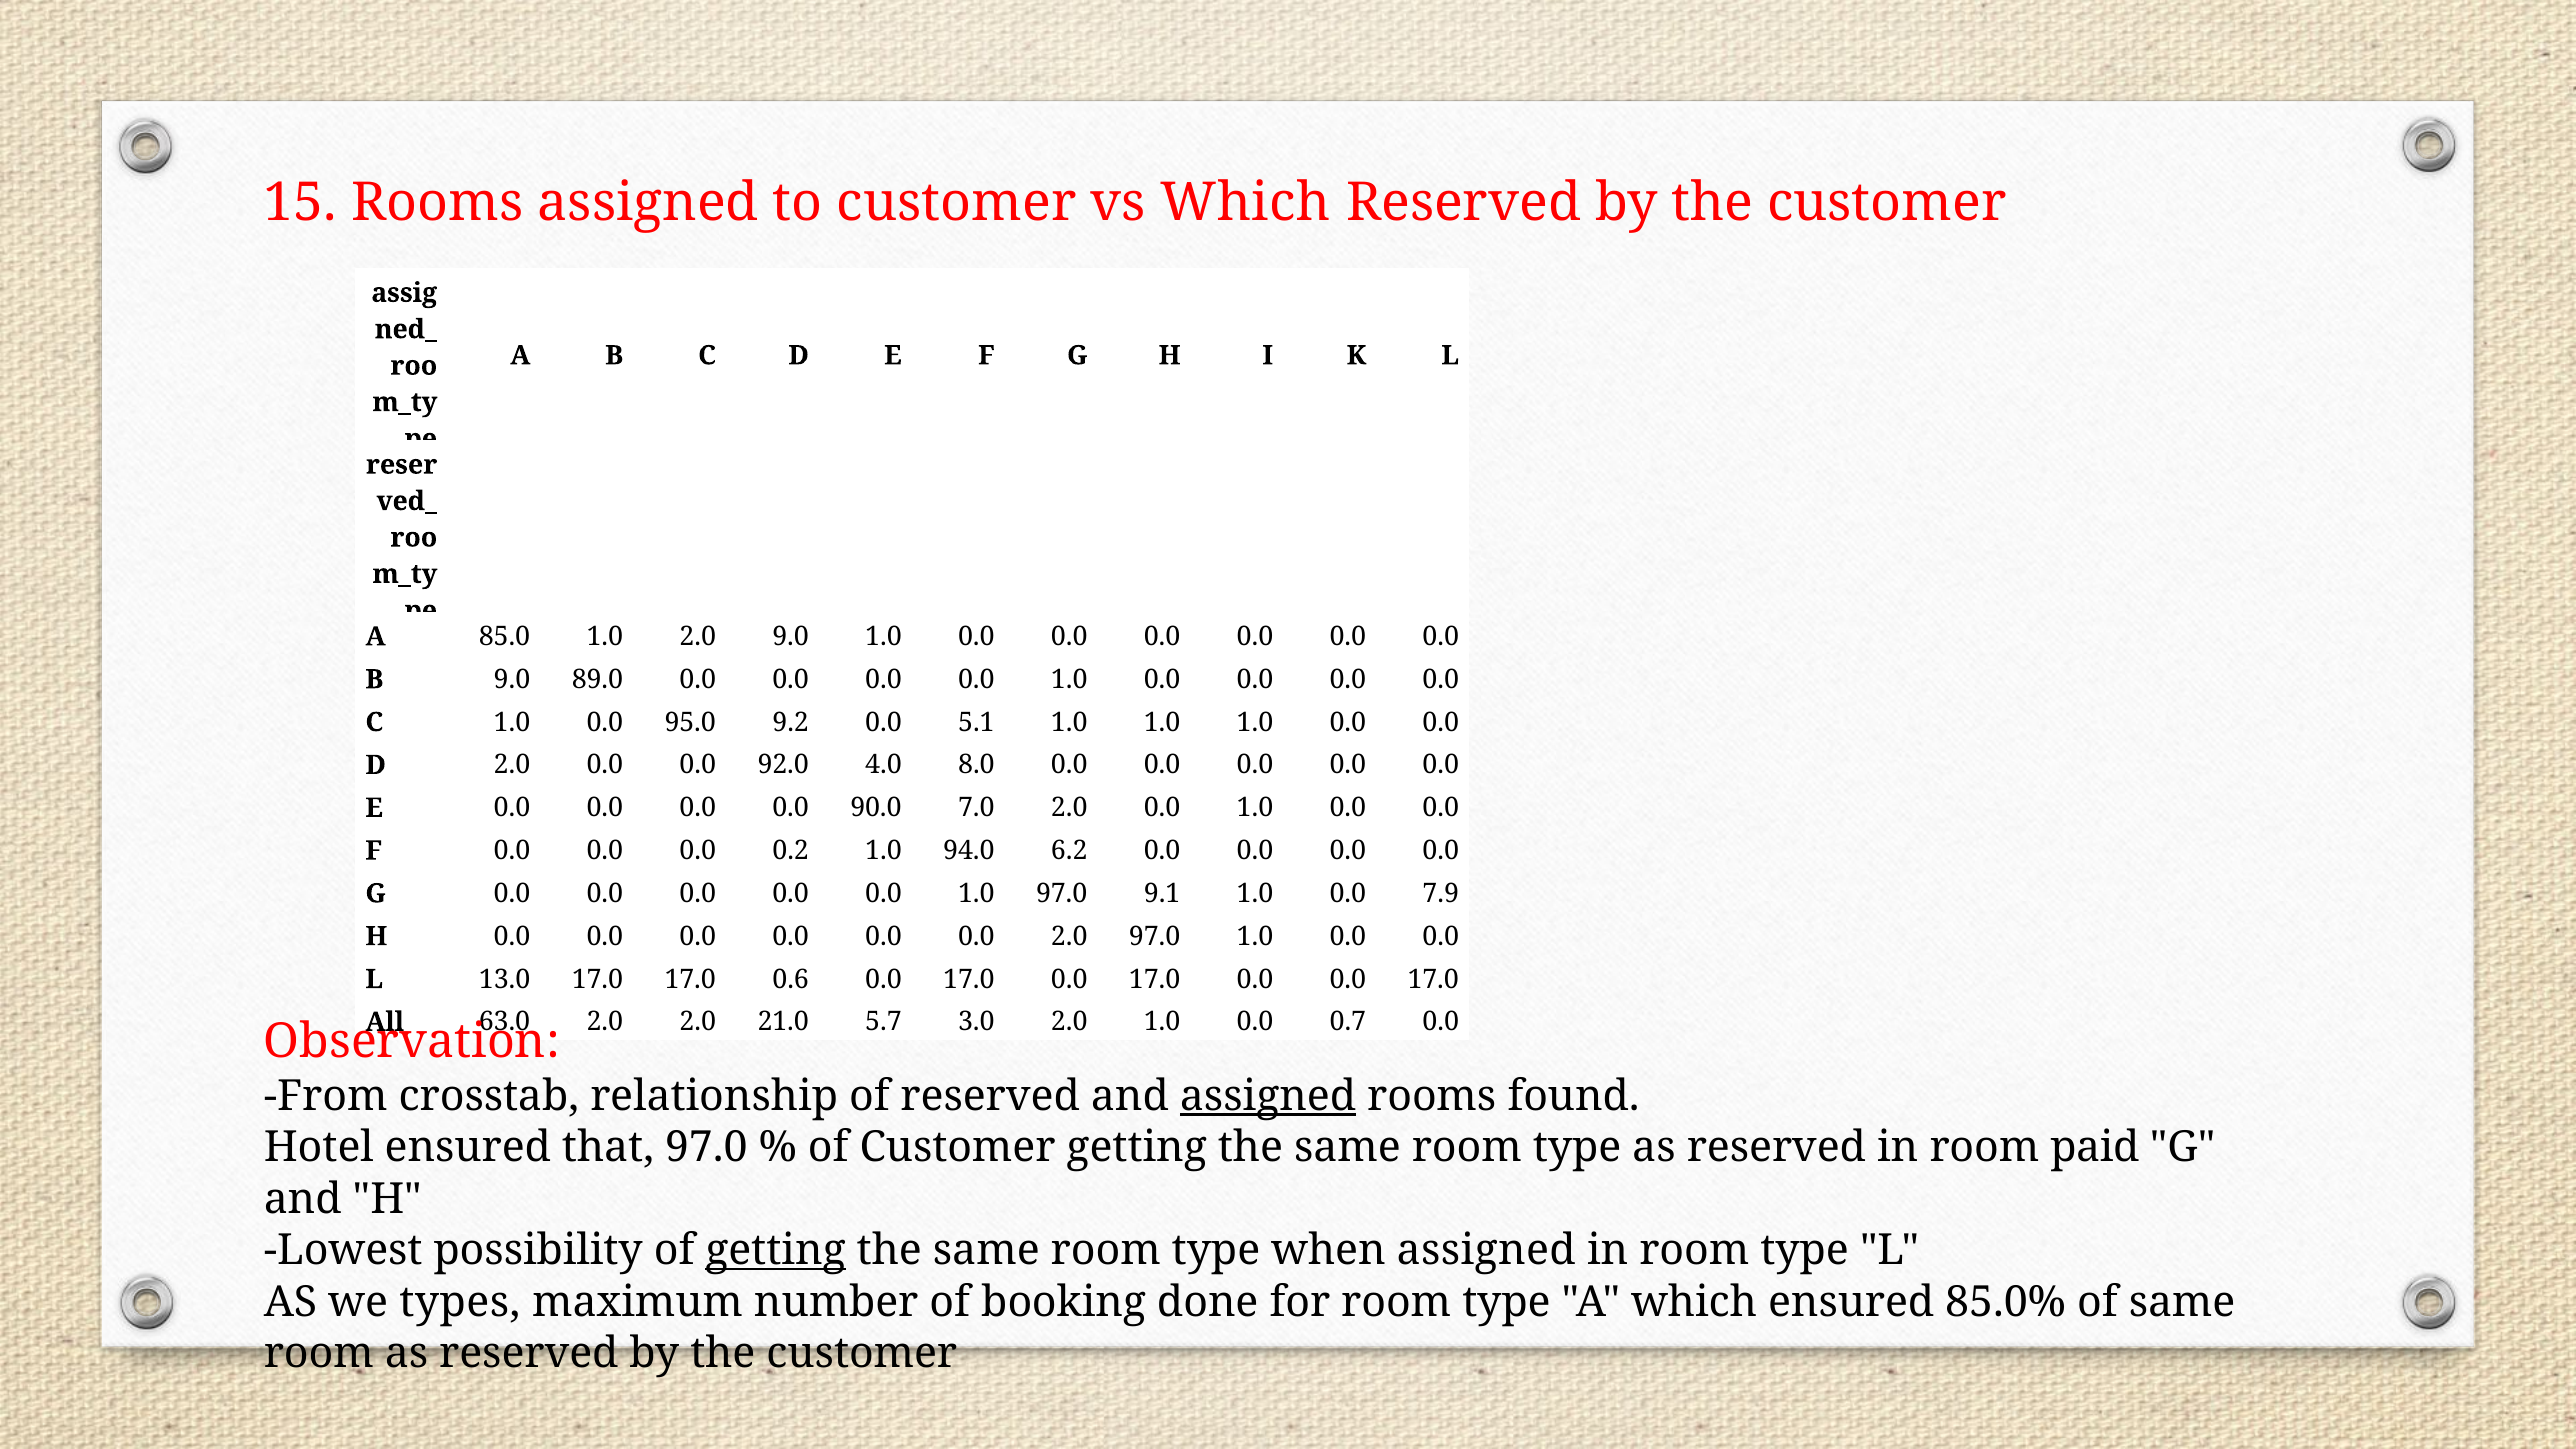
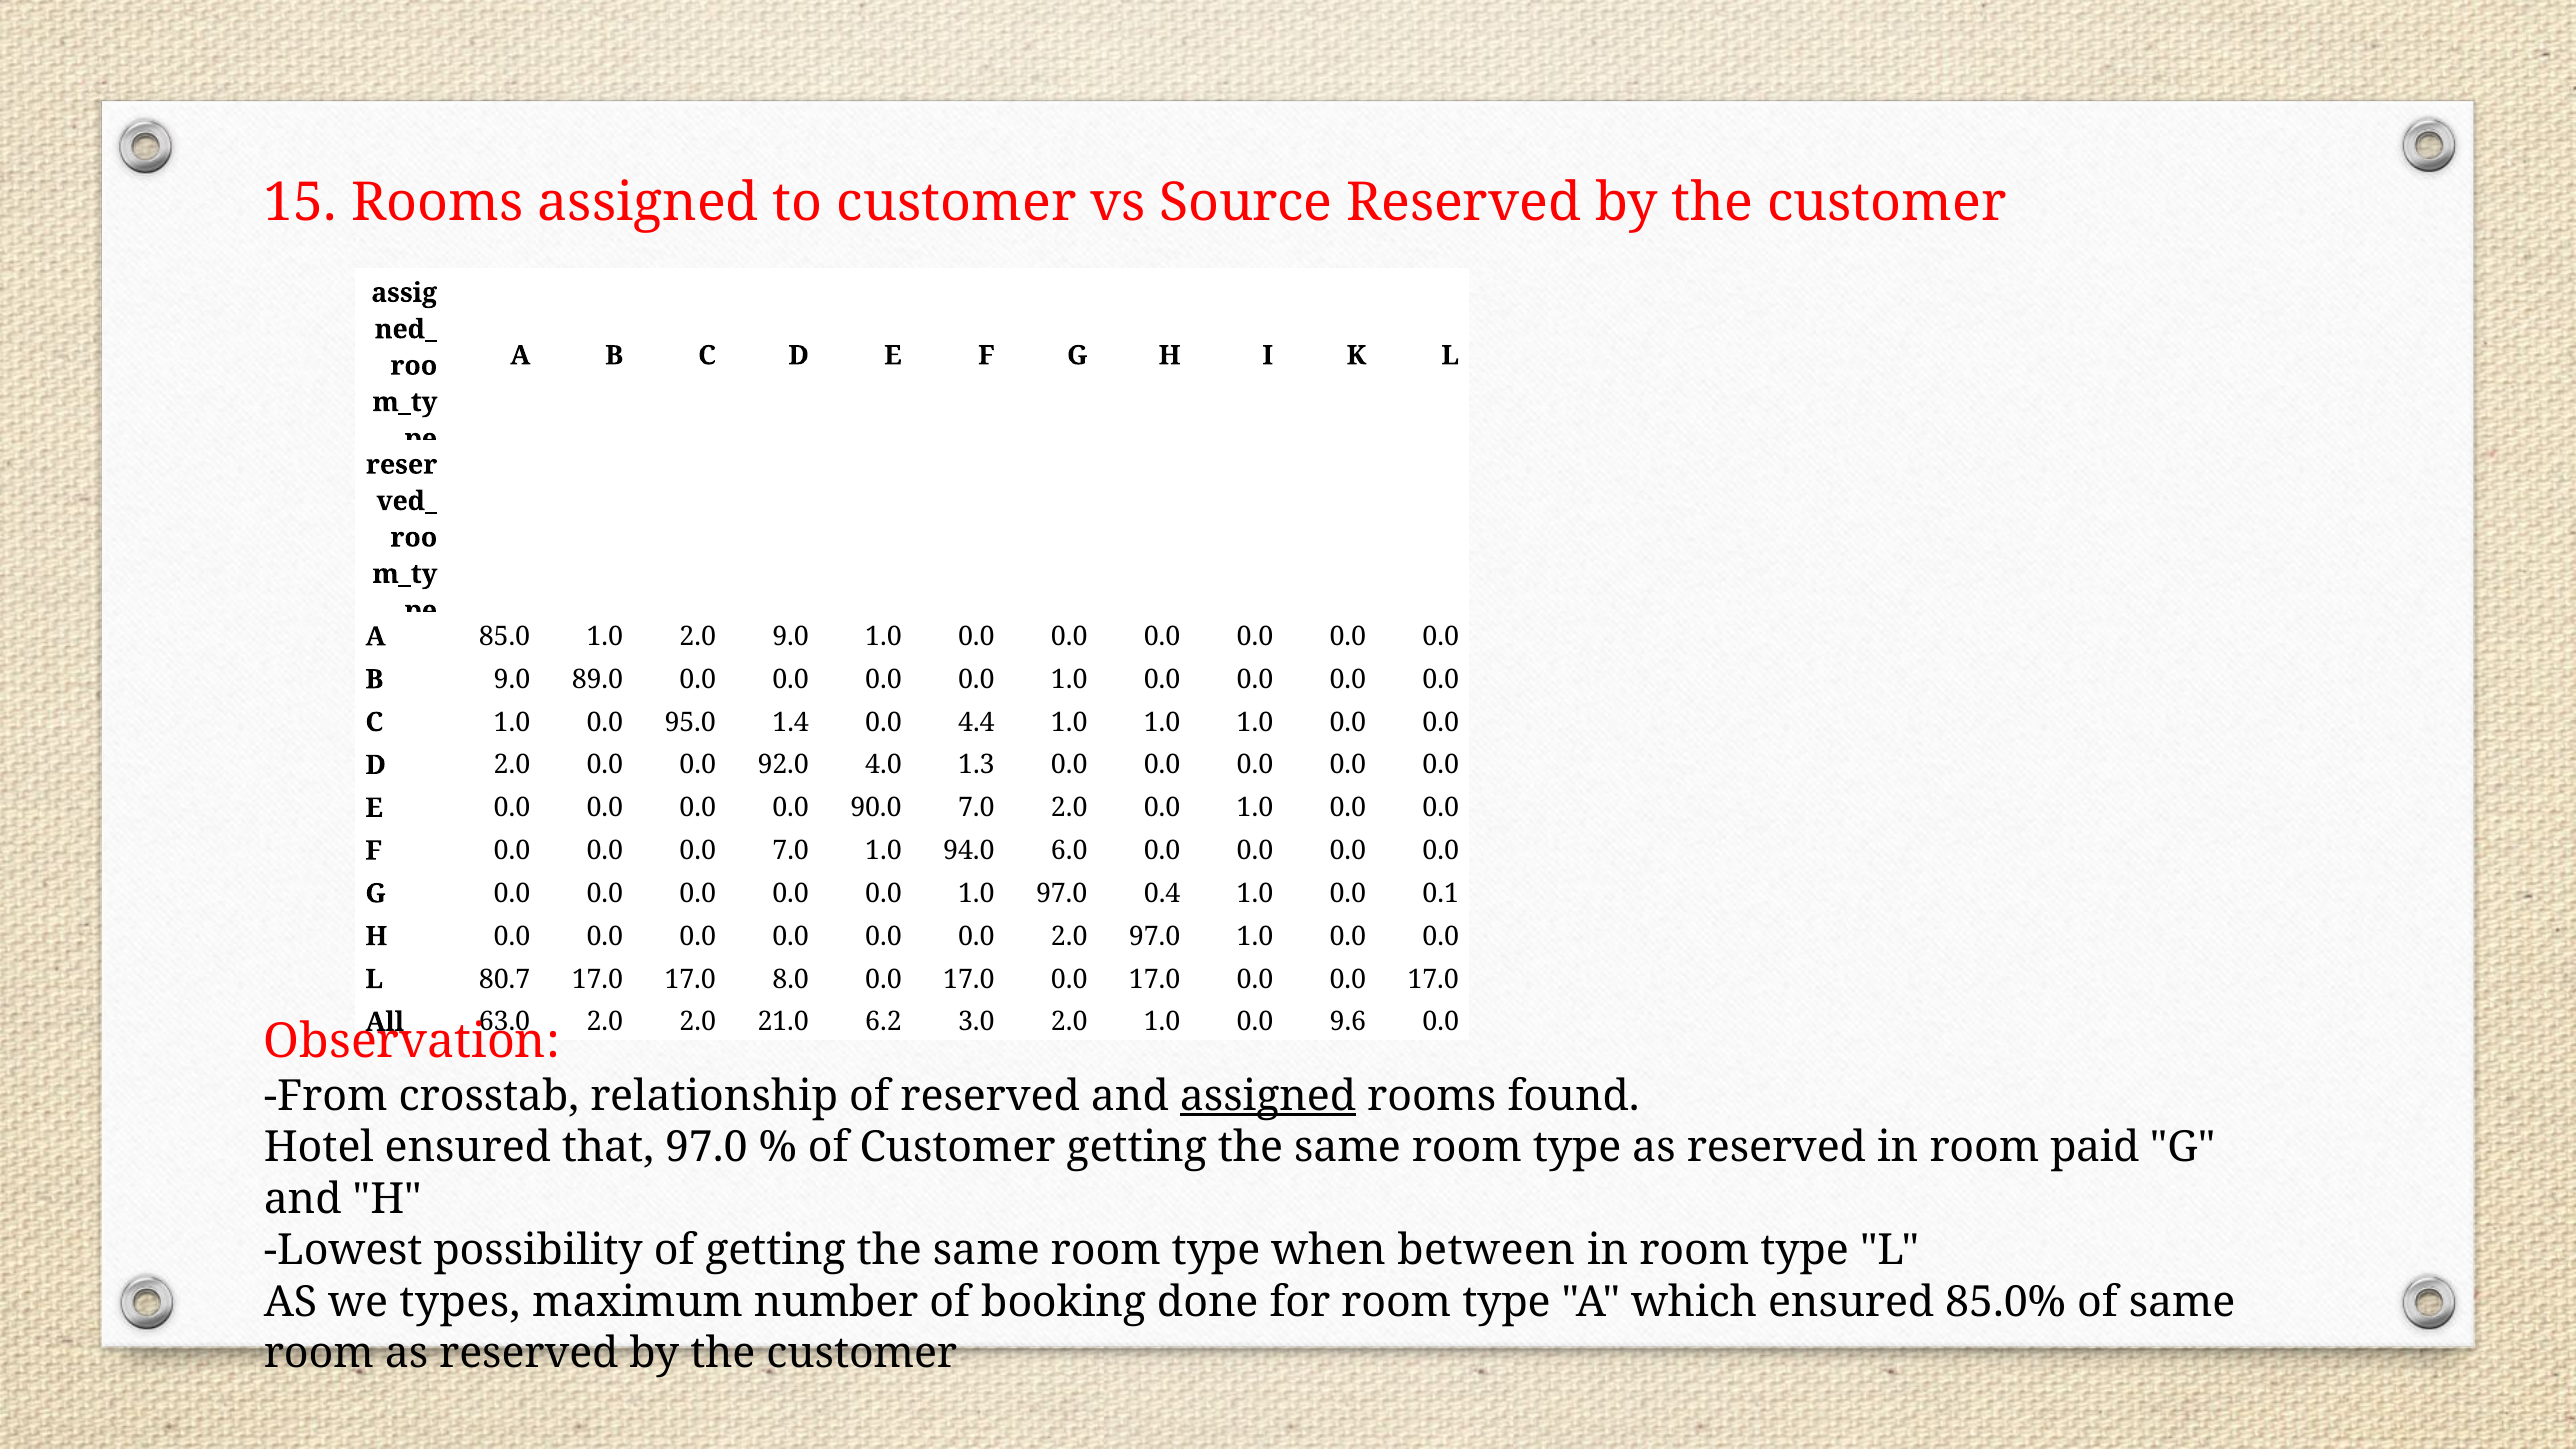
vs Which: Which -> Source
9.2: 9.2 -> 1.4
5.1: 5.1 -> 4.4
8.0: 8.0 -> 1.3
0.0 0.2: 0.2 -> 7.0
6.2: 6.2 -> 6.0
9.1: 9.1 -> 0.4
7.9: 7.9 -> 0.1
13.0: 13.0 -> 80.7
0.6: 0.6 -> 8.0
5.7: 5.7 -> 6.2
0.7: 0.7 -> 9.6
getting at (776, 1250) underline: present -> none
when assigned: assigned -> between
